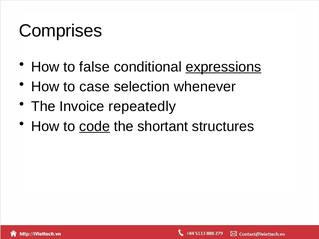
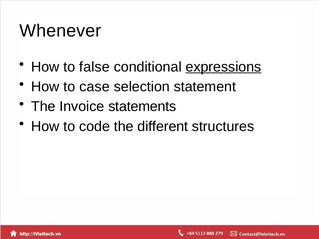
Comprises: Comprises -> Whenever
whenever: whenever -> statement
repeatedly: repeatedly -> statements
code underline: present -> none
shortant: shortant -> different
